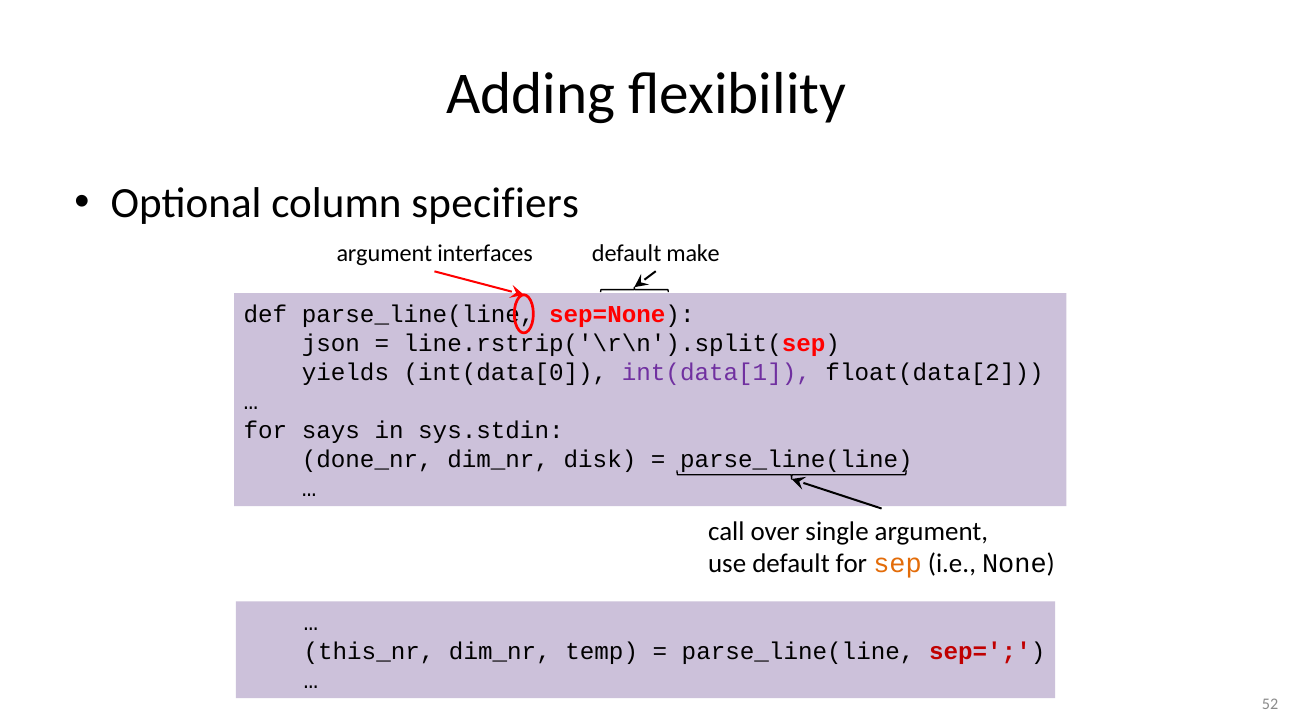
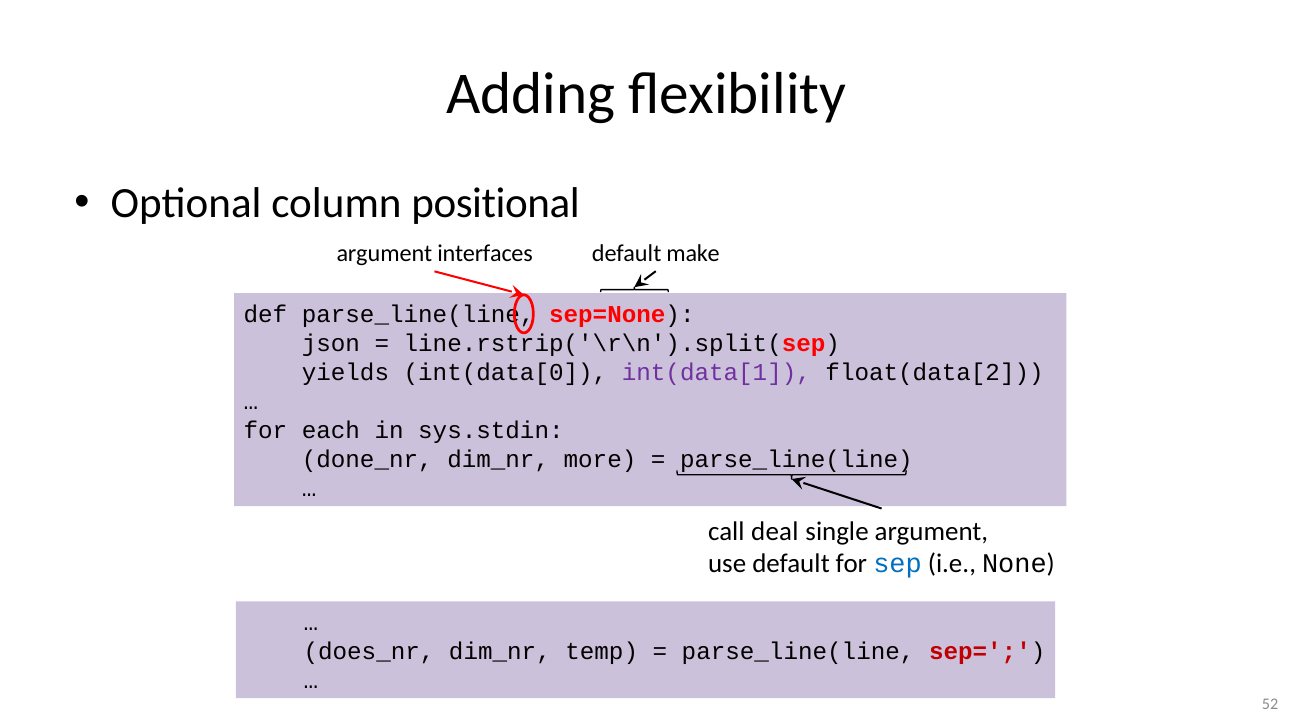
specifiers: specifiers -> positional
says: says -> each
disk: disk -> more
over: over -> deal
sep colour: orange -> blue
this_nr: this_nr -> does_nr
